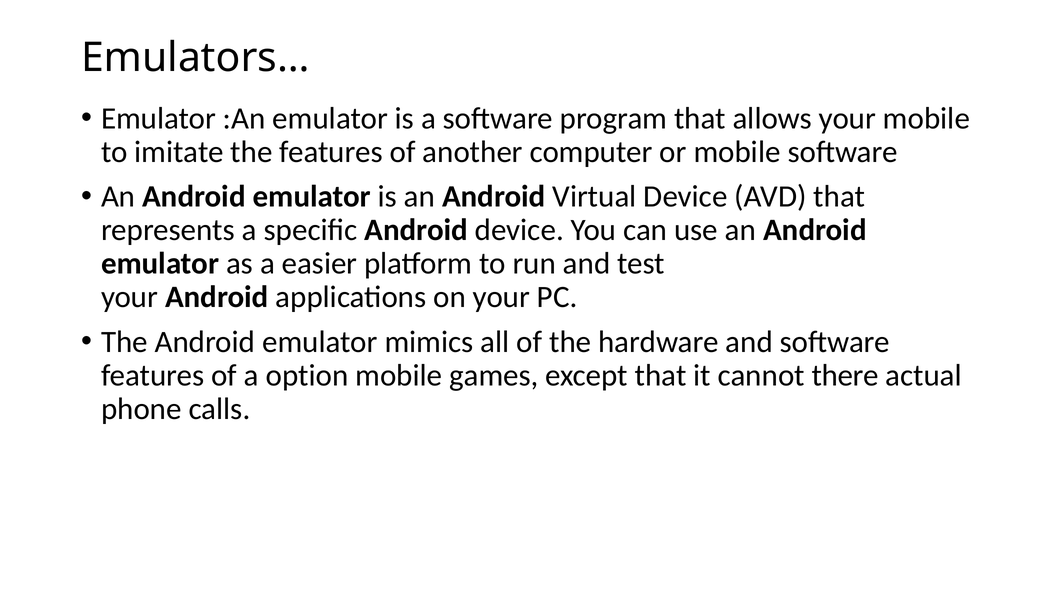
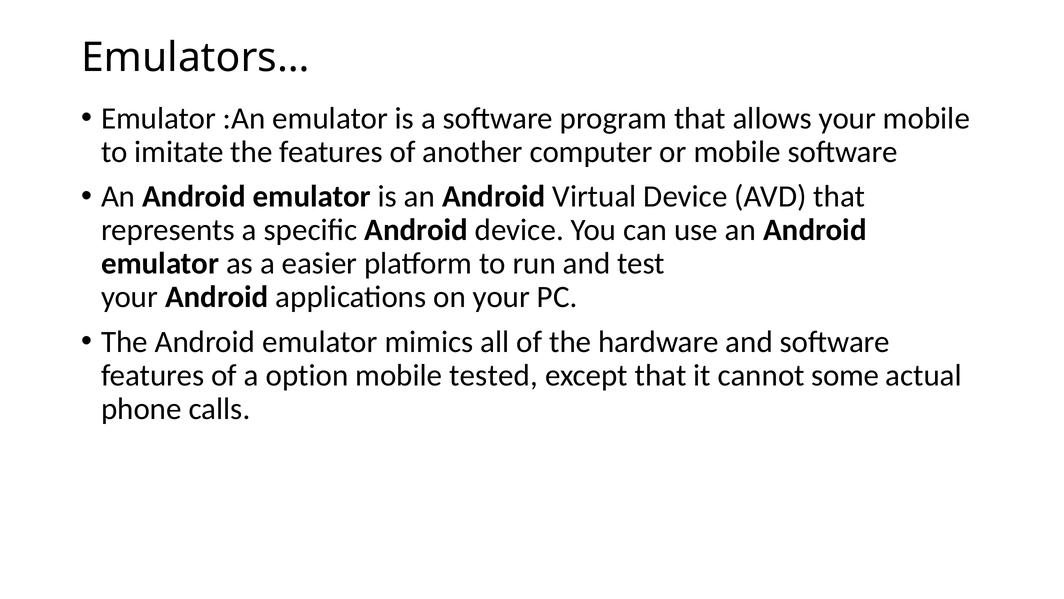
games: games -> tested
there: there -> some
